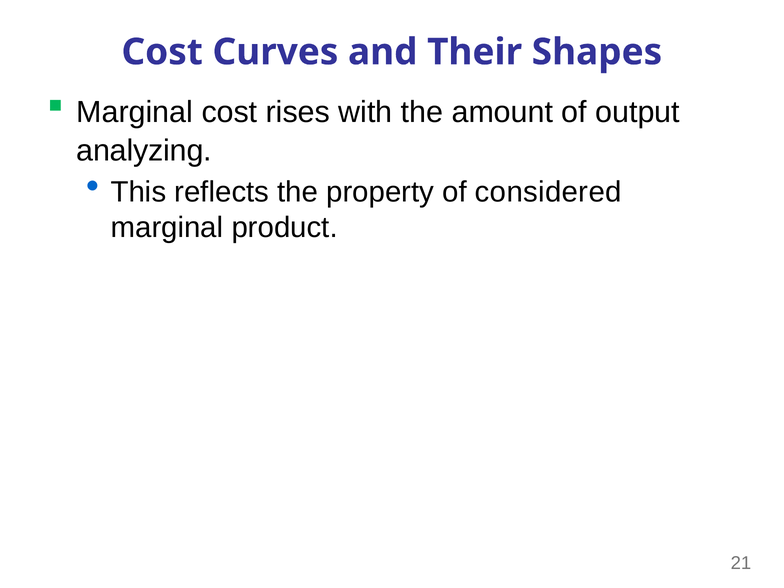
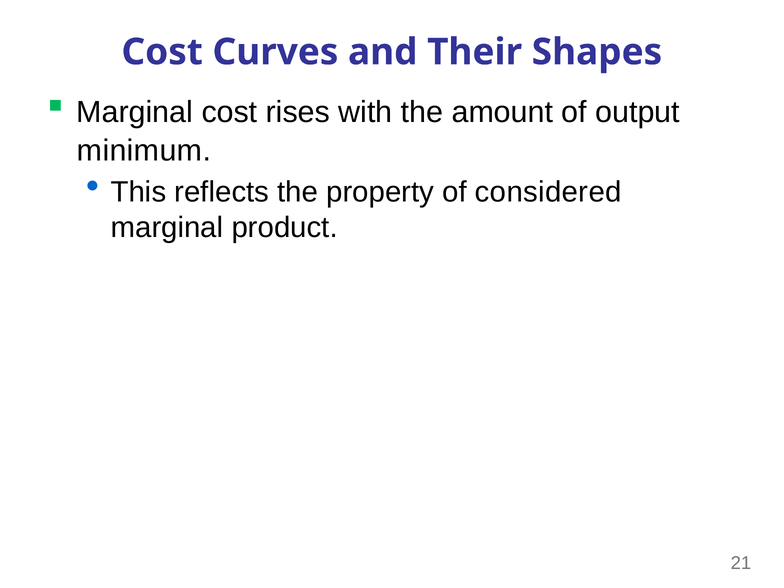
analyzing: analyzing -> minimum
